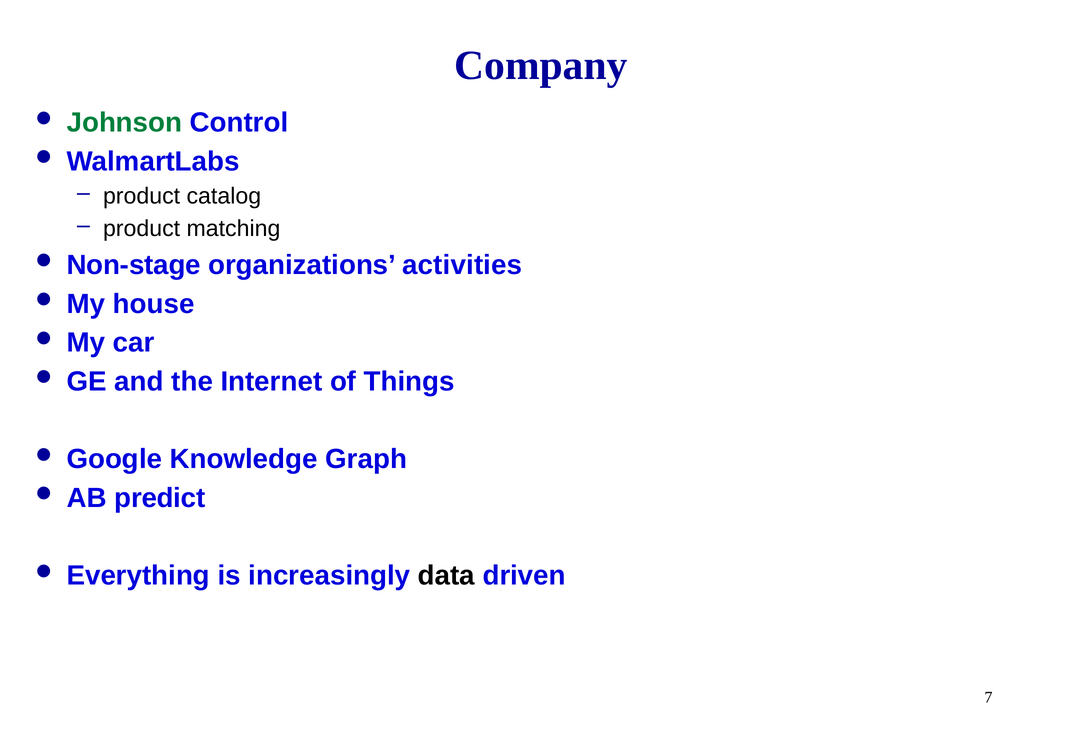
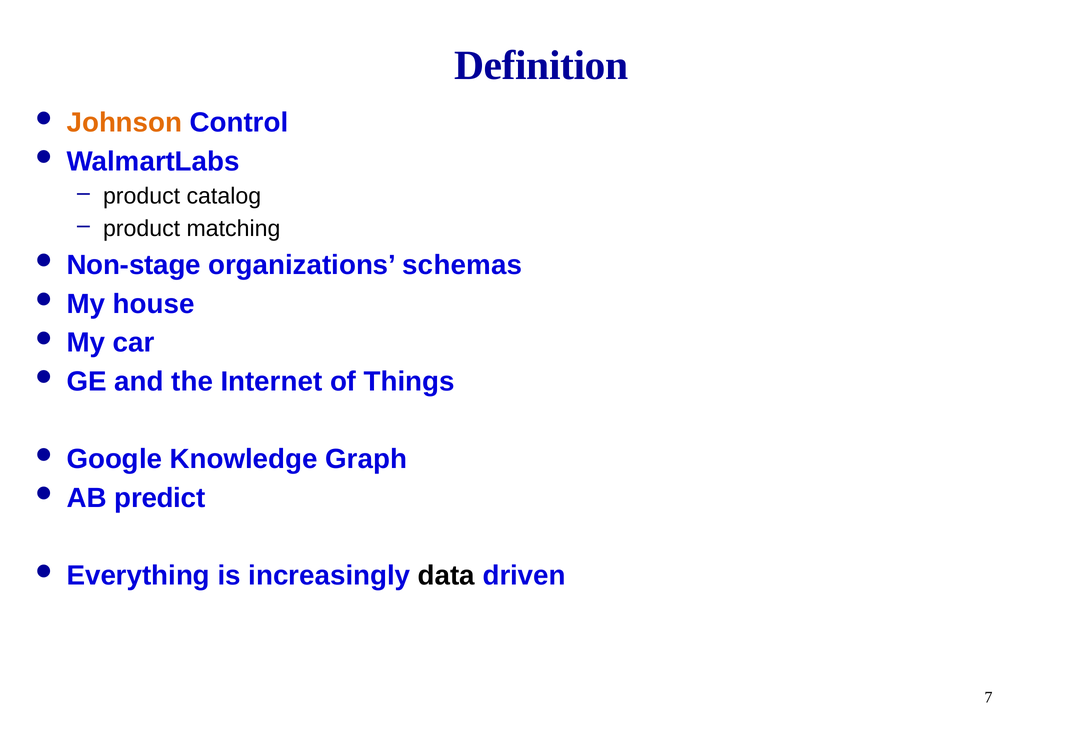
Company: Company -> Definition
Johnson colour: green -> orange
activities: activities -> schemas
